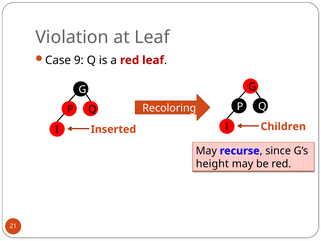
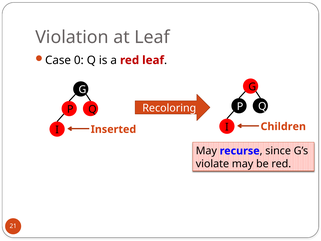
9: 9 -> 0
height: height -> violate
